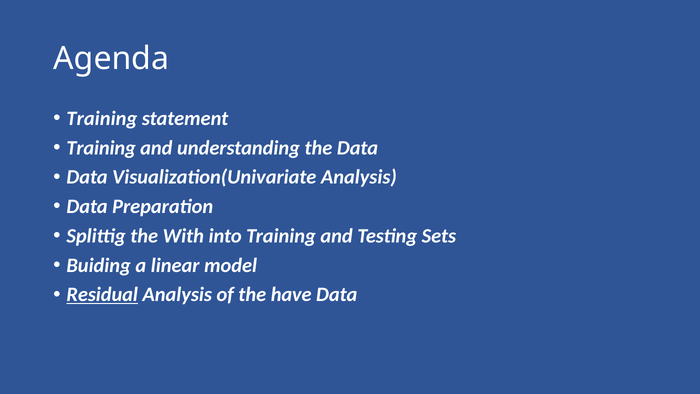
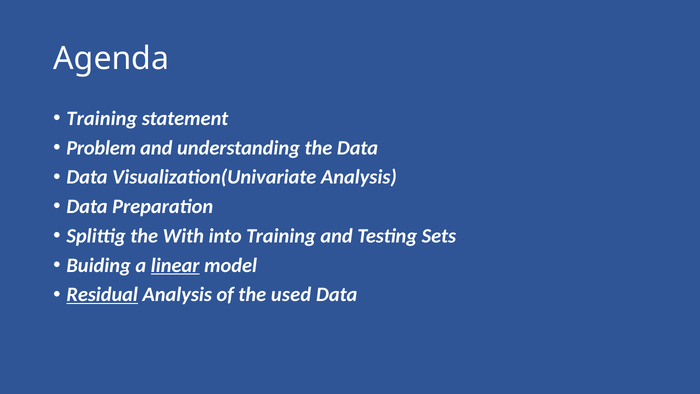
Training at (101, 148): Training -> Problem
linear underline: none -> present
have: have -> used
